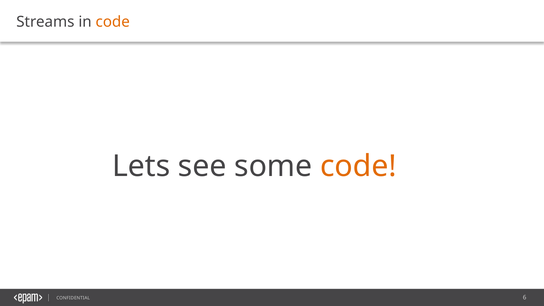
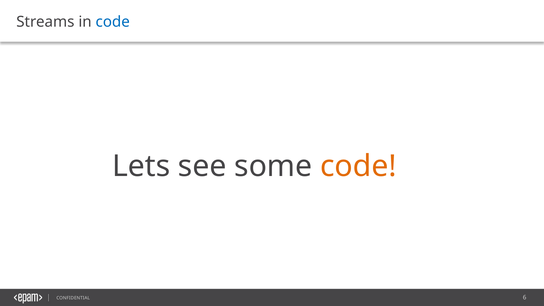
code at (113, 22) colour: orange -> blue
